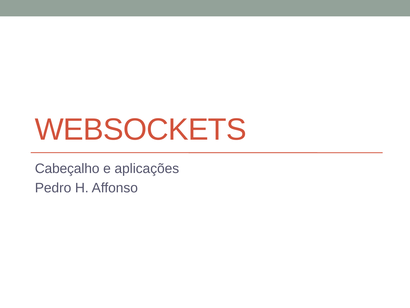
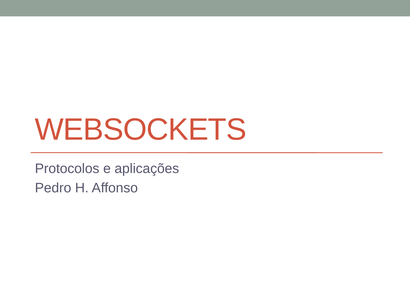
Cabeçalho: Cabeçalho -> Protocolos
